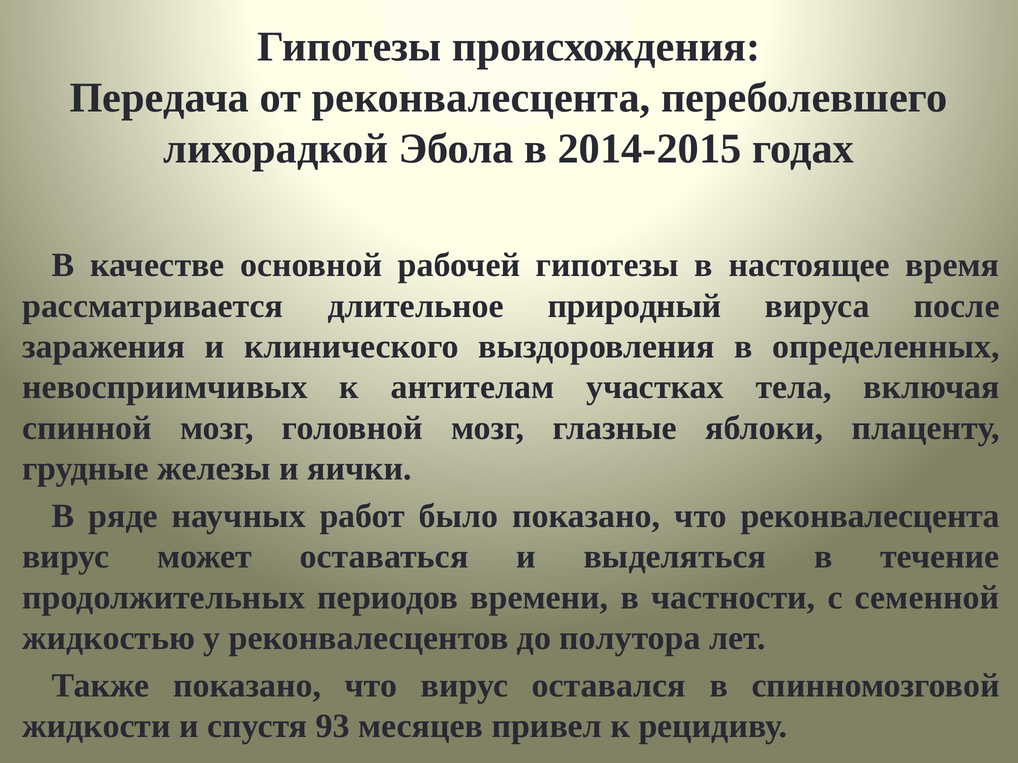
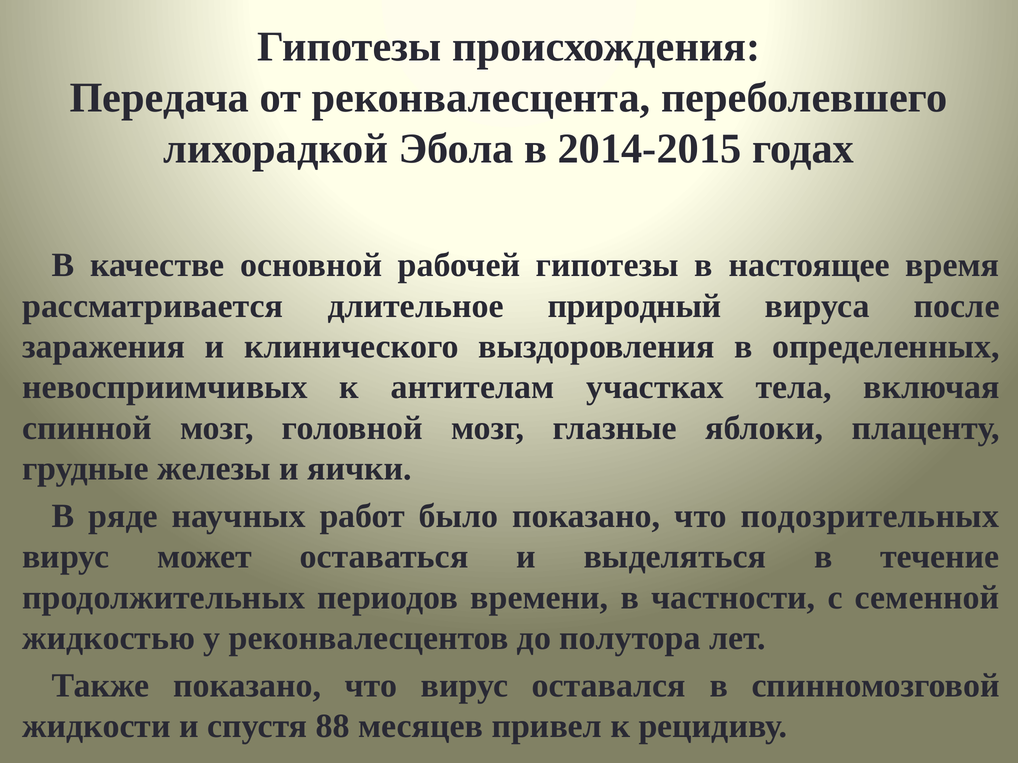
что реконвалесцента: реконвалесцента -> подозрительных
93: 93 -> 88
